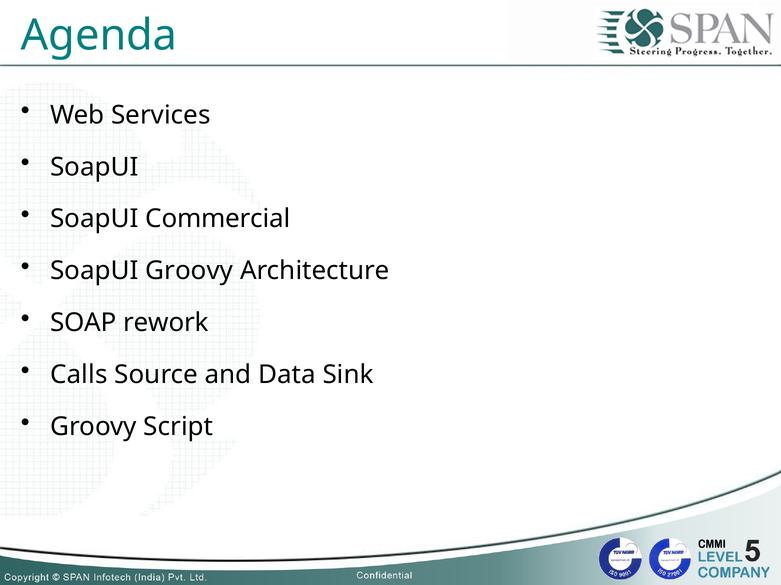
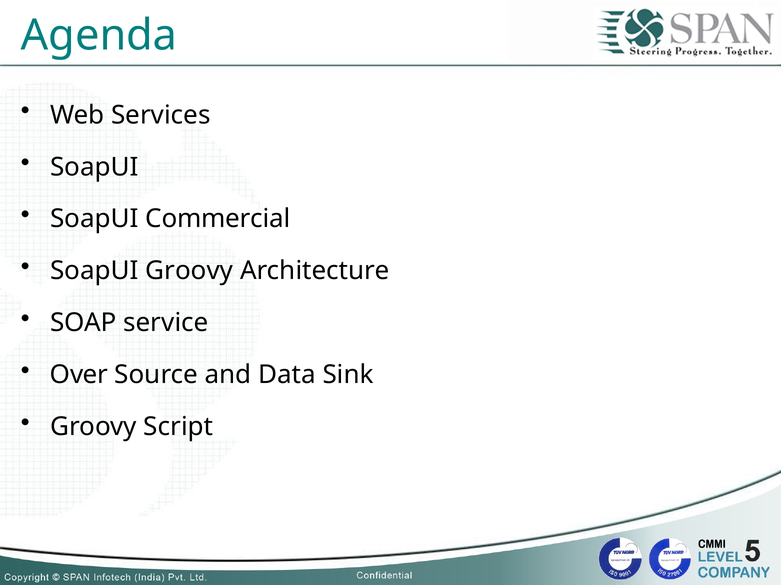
rework: rework -> service
Calls: Calls -> Over
